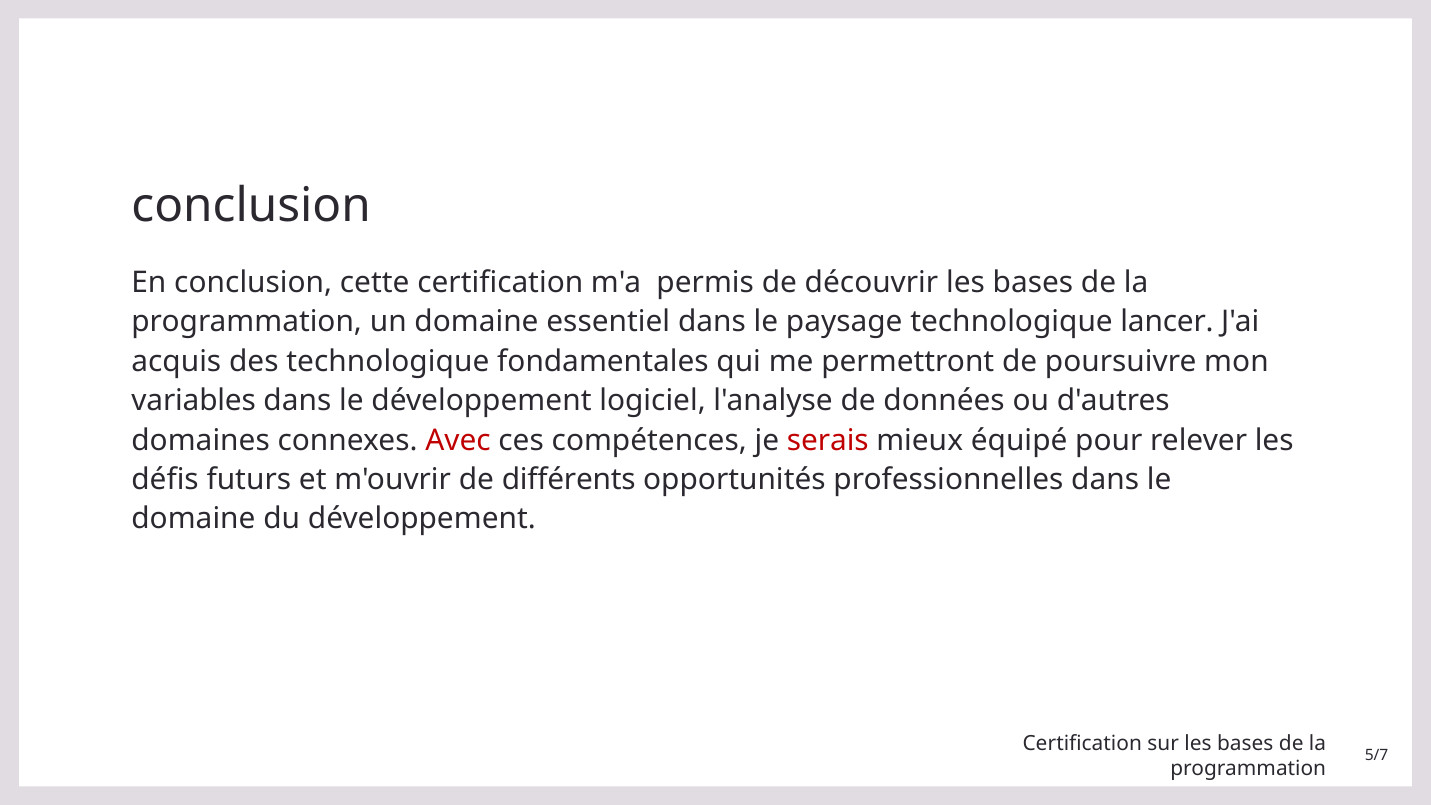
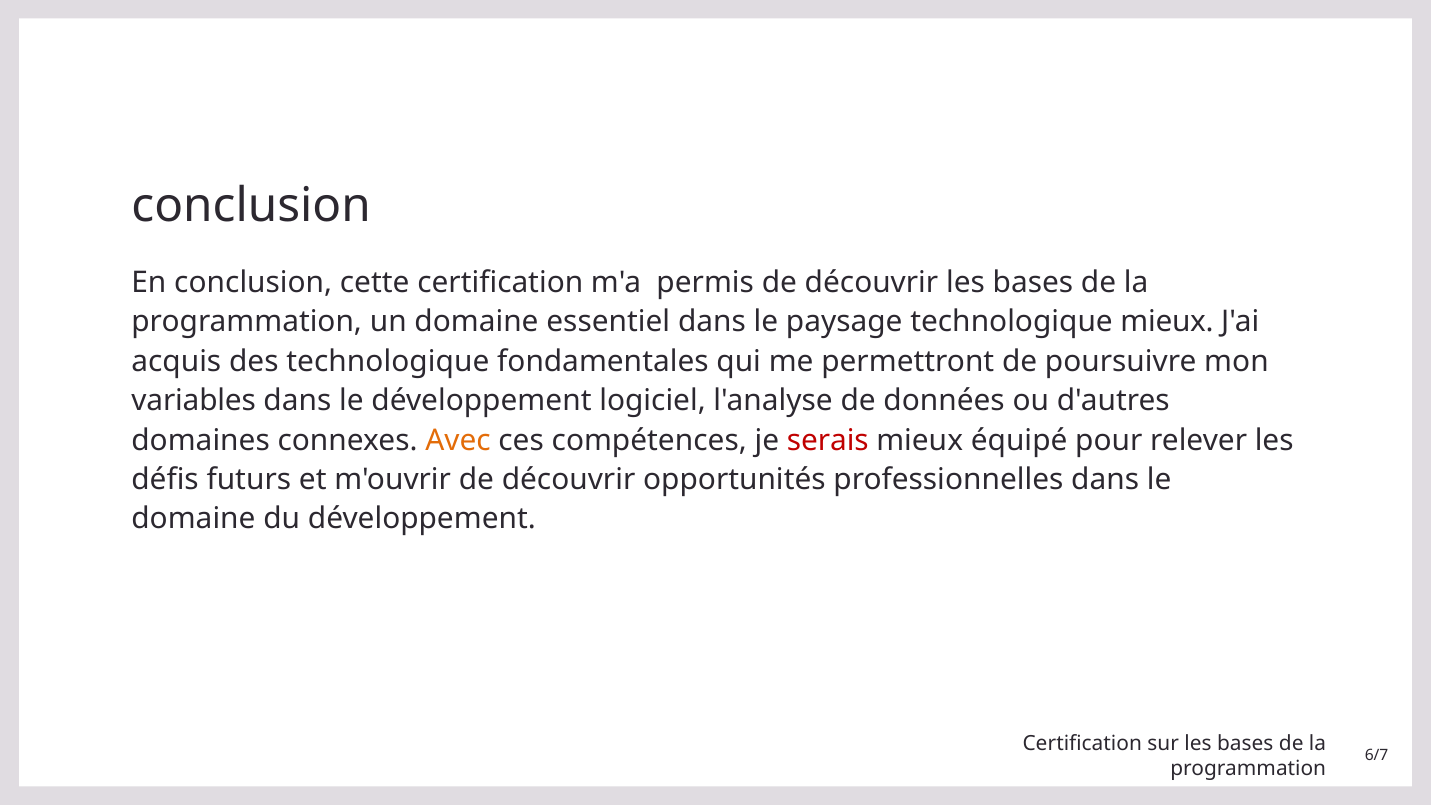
technologique lancer: lancer -> mieux
Avec colour: red -> orange
m'ouvrir de différents: différents -> découvrir
5/7: 5/7 -> 6/7
